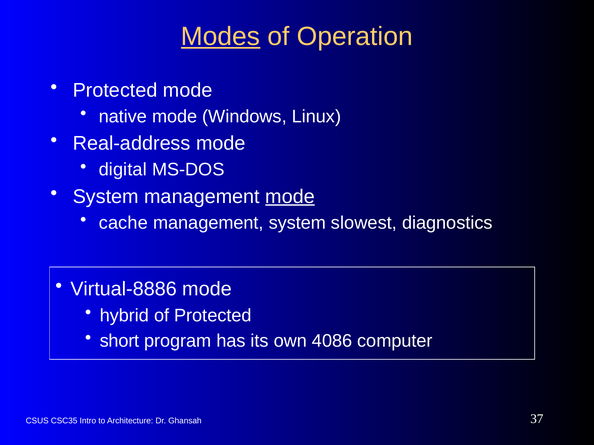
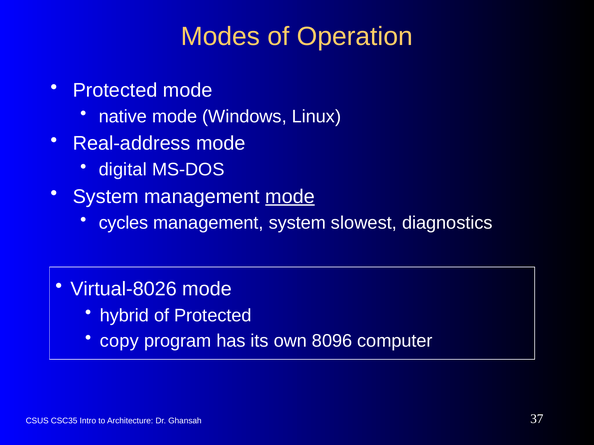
Modes underline: present -> none
cache: cache -> cycles
Virtual-8886: Virtual-8886 -> Virtual-8026
short: short -> copy
4086: 4086 -> 8096
